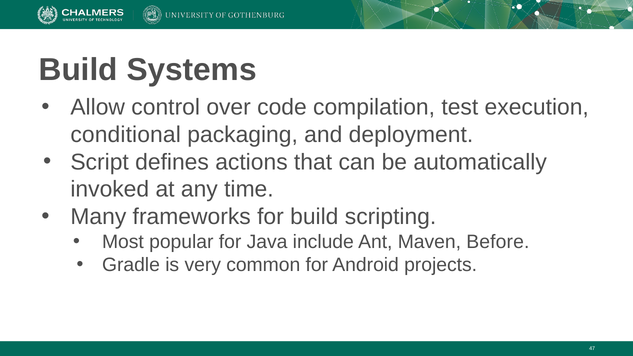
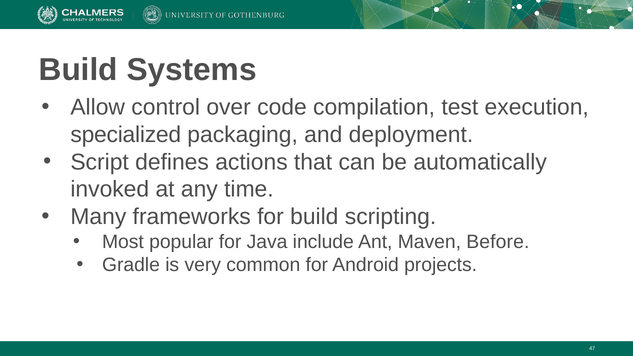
conditional: conditional -> specialized
